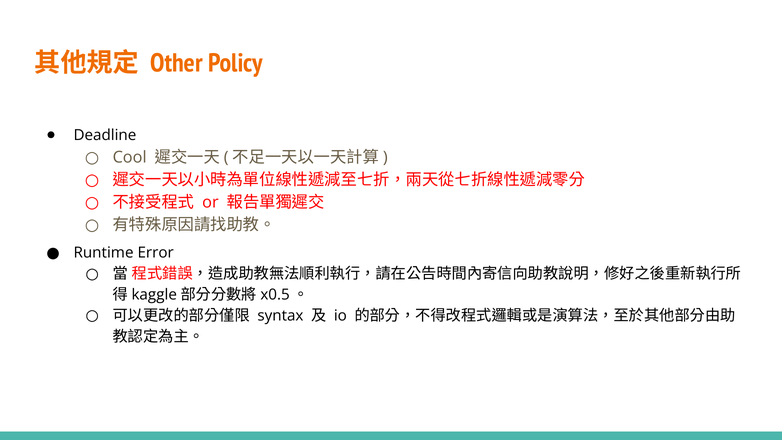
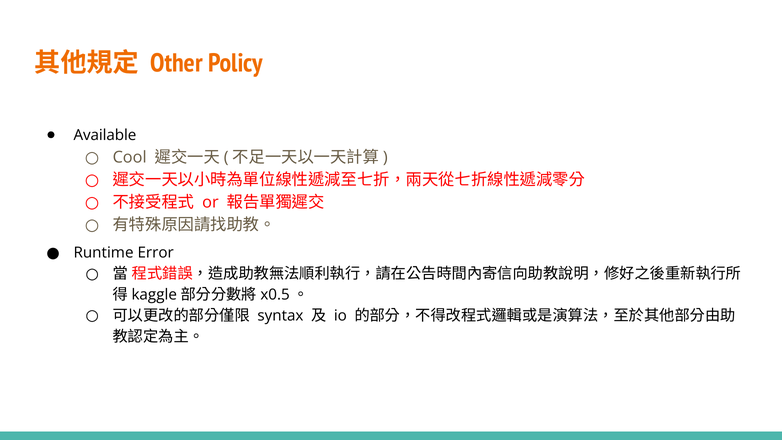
Deadline: Deadline -> Available
